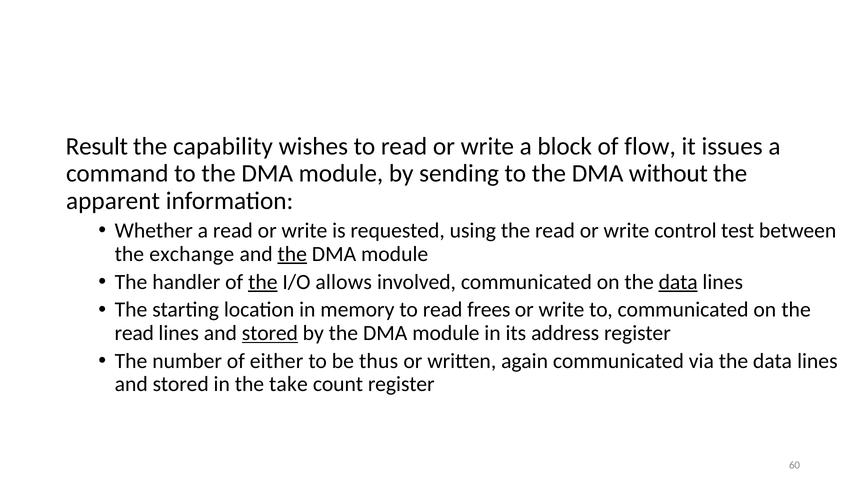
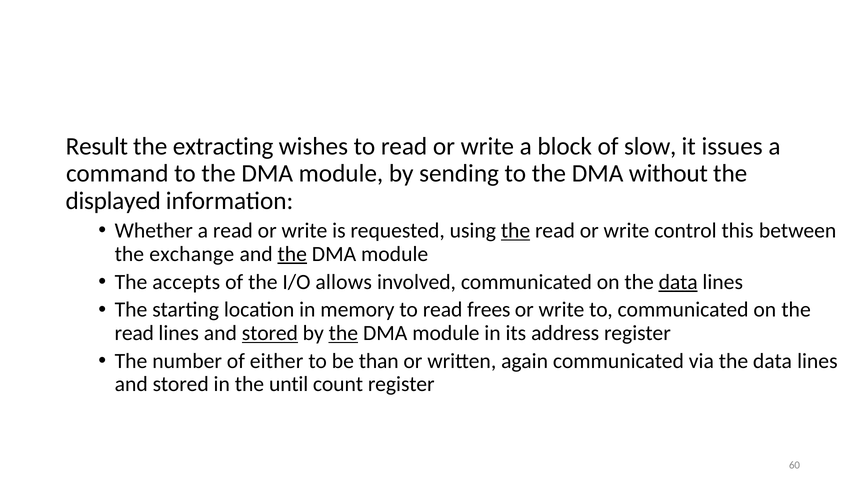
capability: capability -> extracting
flow: flow -> slow
apparent: apparent -> displayed
the at (516, 231) underline: none -> present
test: test -> this
handler: handler -> accepts
the at (263, 282) underline: present -> none
the at (343, 333) underline: none -> present
thus: thus -> than
take: take -> until
